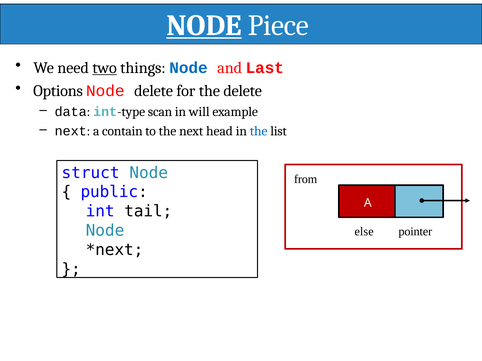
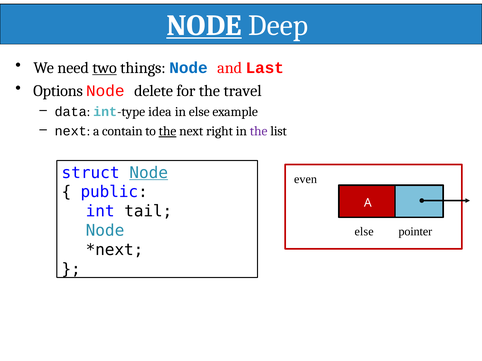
Piece: Piece -> Deep
the delete: delete -> travel
scan: scan -> idea
in will: will -> else
the at (167, 131) underline: none -> present
head: head -> right
the at (259, 131) colour: blue -> purple
Node at (149, 173) underline: none -> present
from: from -> even
